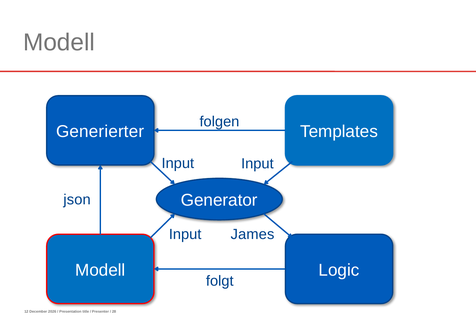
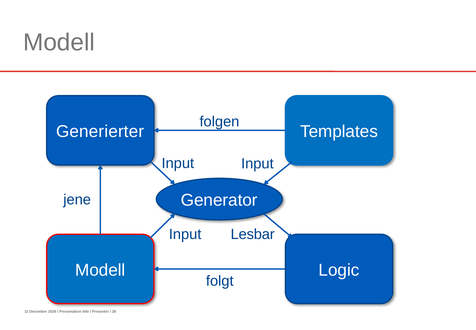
json: json -> jene
James: James -> Lesbar
